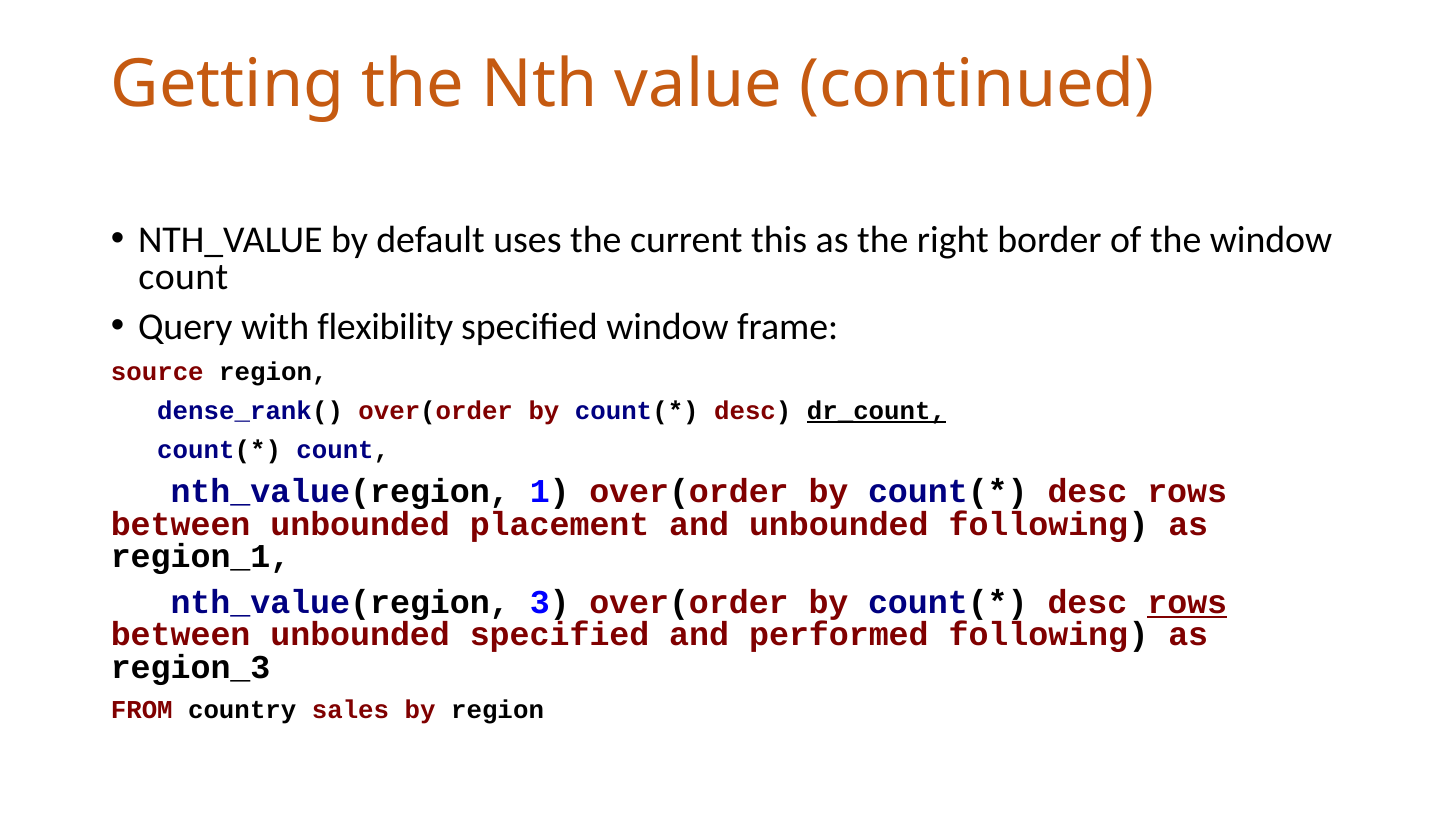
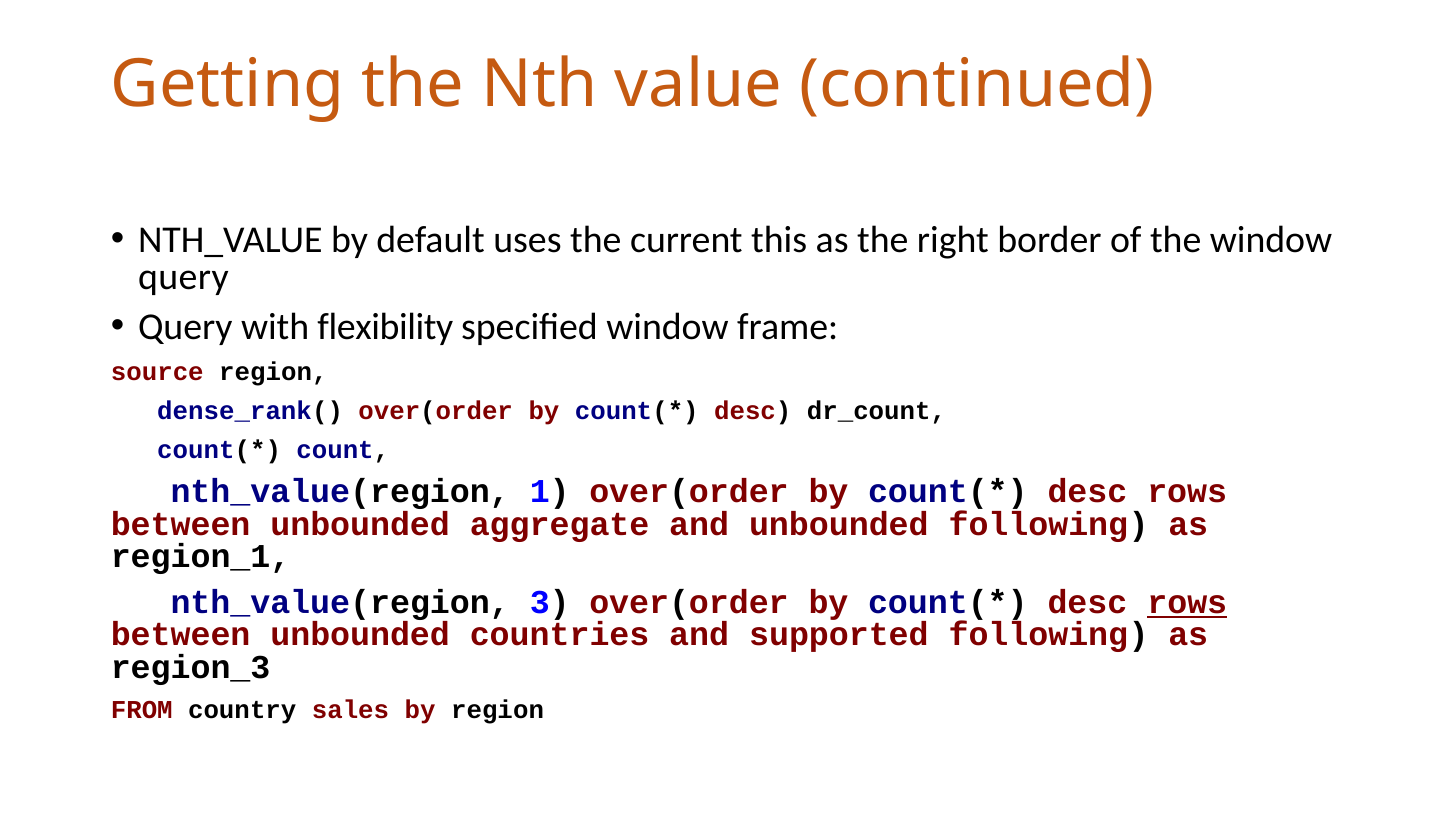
count at (183, 277): count -> query
dr_count underline: present -> none
placement: placement -> aggregate
unbounded specified: specified -> countries
performed: performed -> supported
